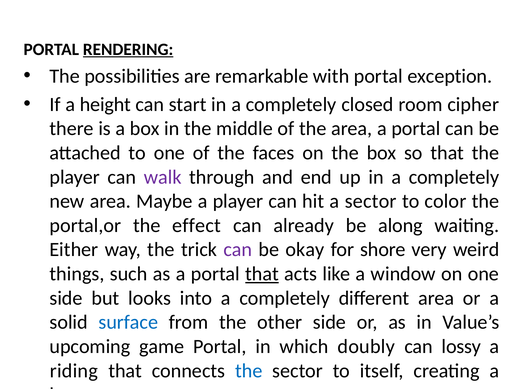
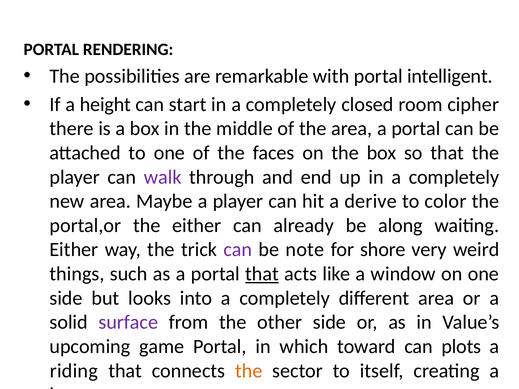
RENDERING underline: present -> none
exception: exception -> intelligent
a sector: sector -> derive
the effect: effect -> either
okay: okay -> note
surface colour: blue -> purple
doubly: doubly -> toward
lossy: lossy -> plots
the at (249, 371) colour: blue -> orange
